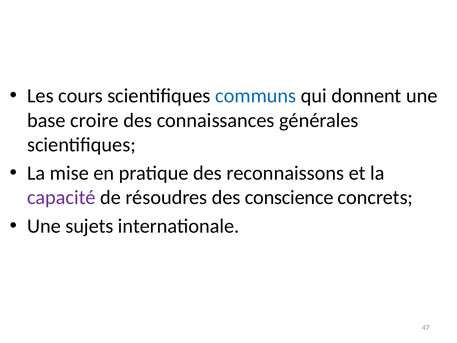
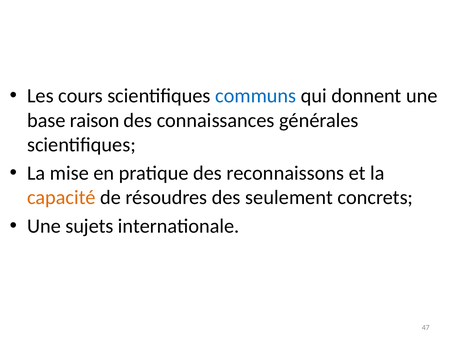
croire: croire -> raison
capacité colour: purple -> orange
conscience: conscience -> seulement
